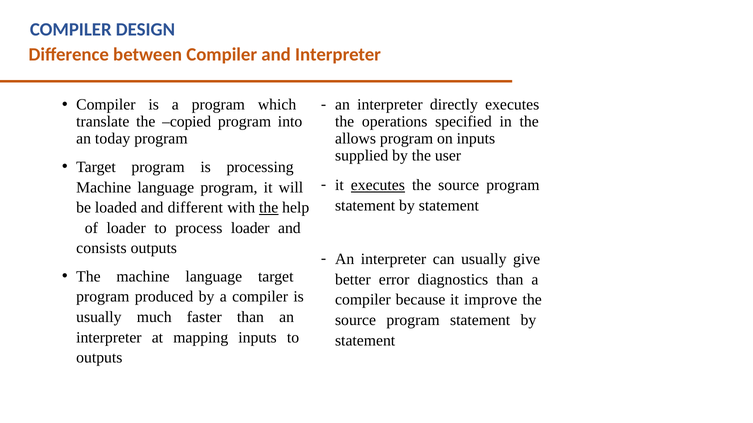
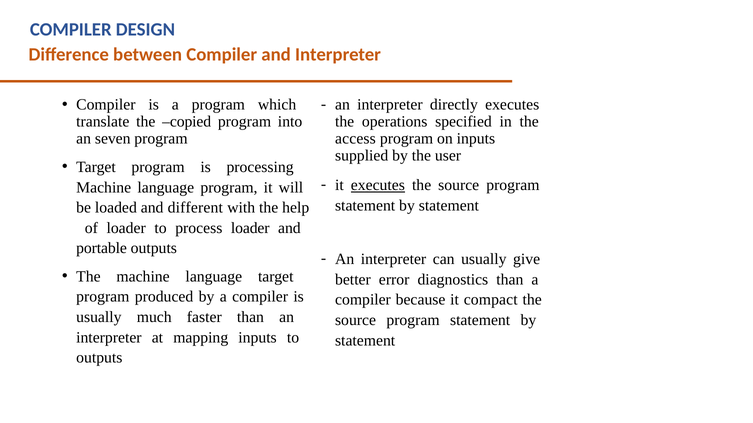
today: today -> seven
allows: allows -> access
the at (269, 208) underline: present -> none
consists: consists -> portable
improve: improve -> compact
